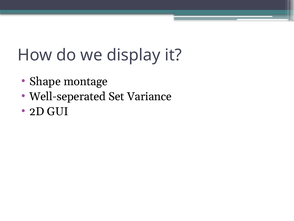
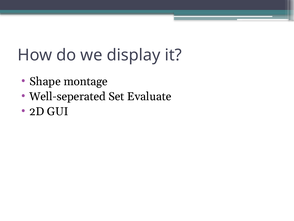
Variance: Variance -> Evaluate
